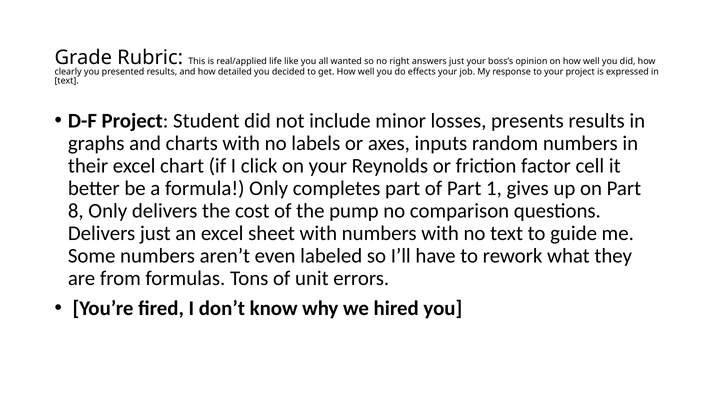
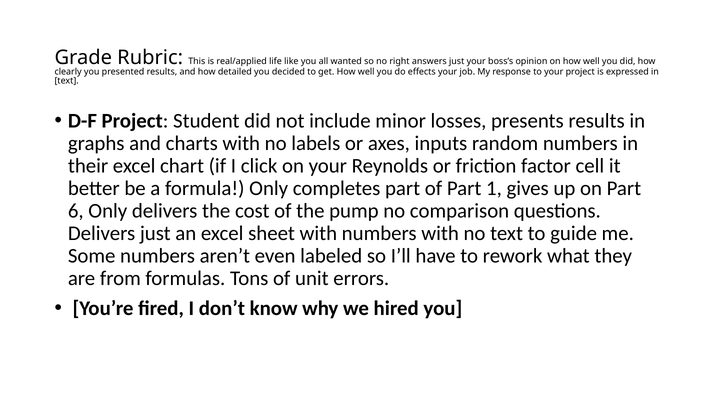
8: 8 -> 6
